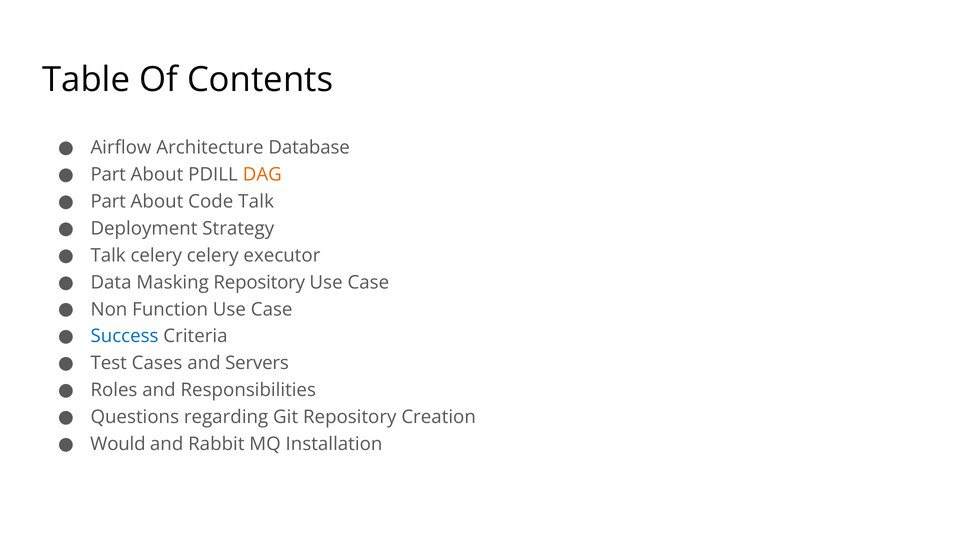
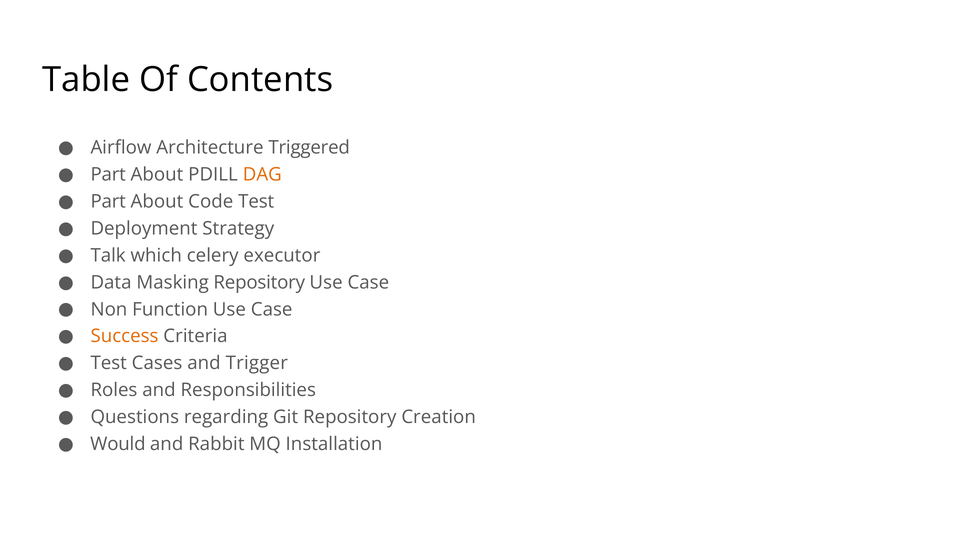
Database: Database -> Triggered
Code Talk: Talk -> Test
Talk celery: celery -> which
Success colour: blue -> orange
Servers: Servers -> Trigger
